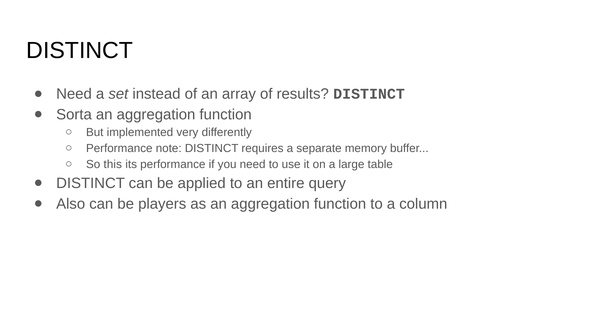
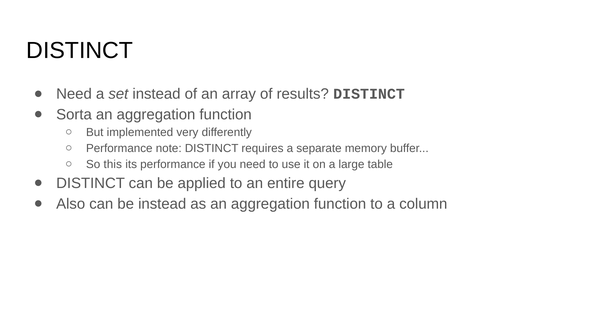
be players: players -> instead
